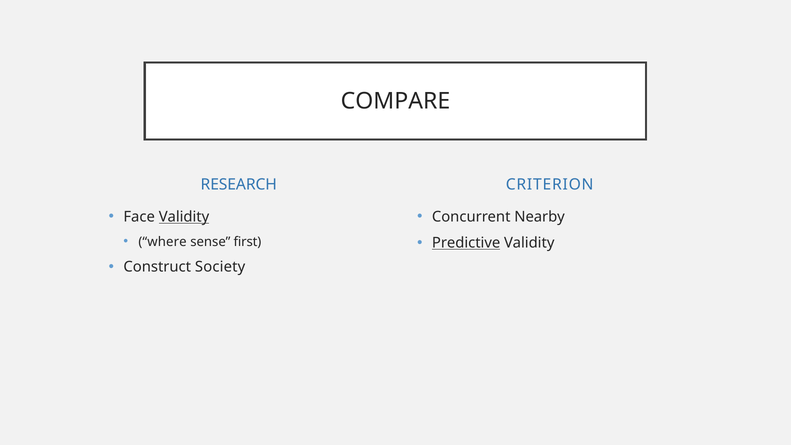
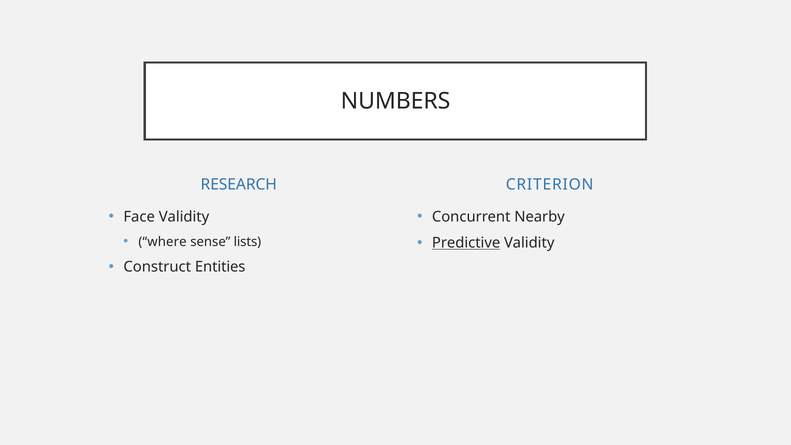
COMPARE: COMPARE -> NUMBERS
Validity at (184, 217) underline: present -> none
first: first -> lists
Society: Society -> Entities
